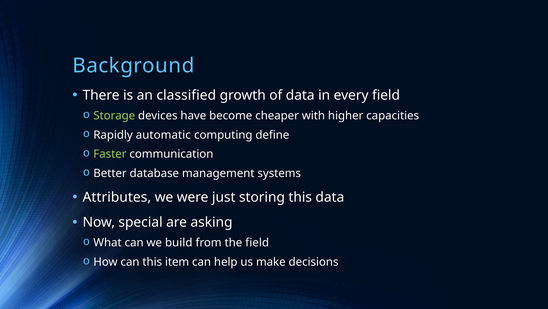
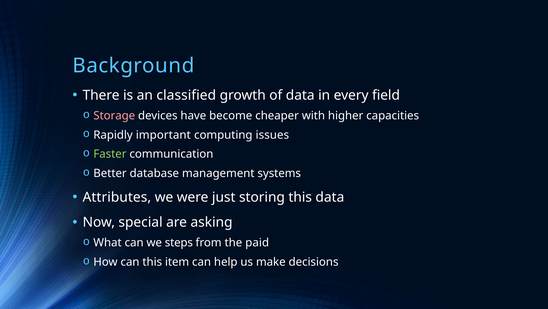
Storage colour: light green -> pink
automatic: automatic -> important
define: define -> issues
build: build -> steps
the field: field -> paid
